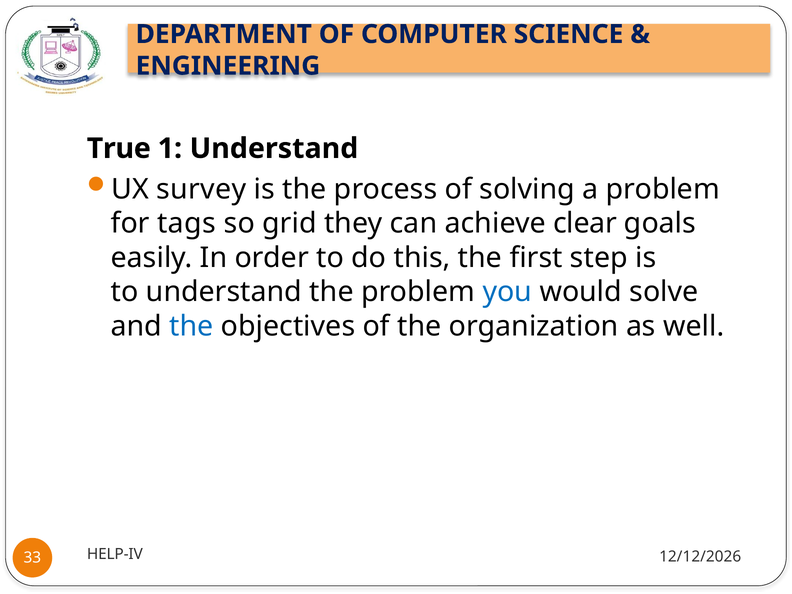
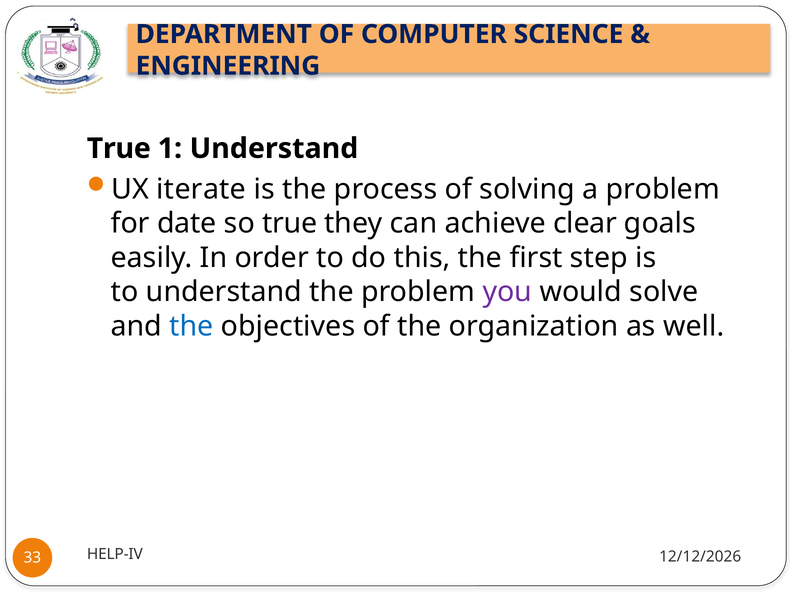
survey: survey -> iterate
tags: tags -> date
so grid: grid -> true
you colour: blue -> purple
